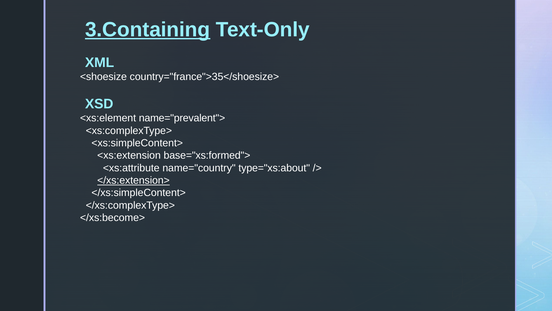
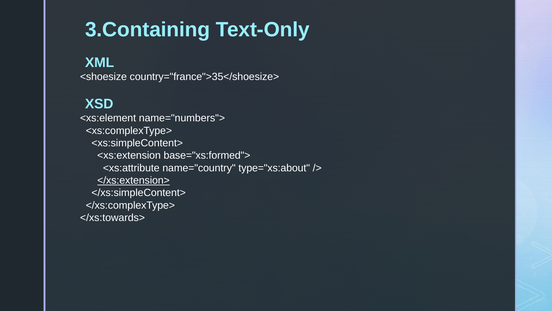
3.Containing underline: present -> none
name="prevalent">: name="prevalent"> -> name="numbers">
</xs:become>: </xs:become> -> </xs:towards>
